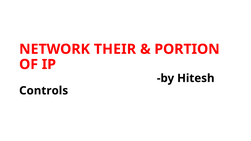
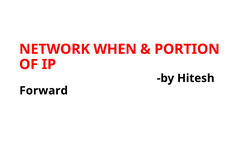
THEIR: THEIR -> WHEN
Controls: Controls -> Forward
